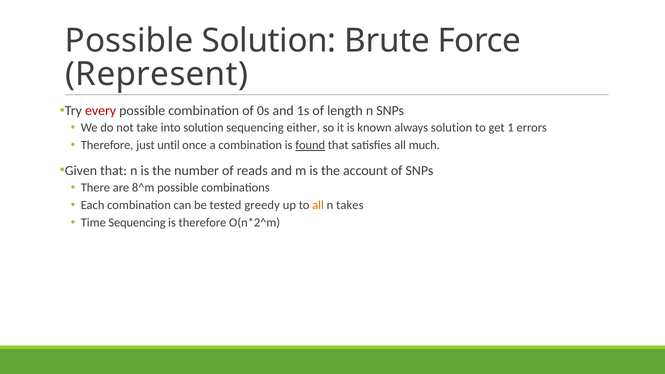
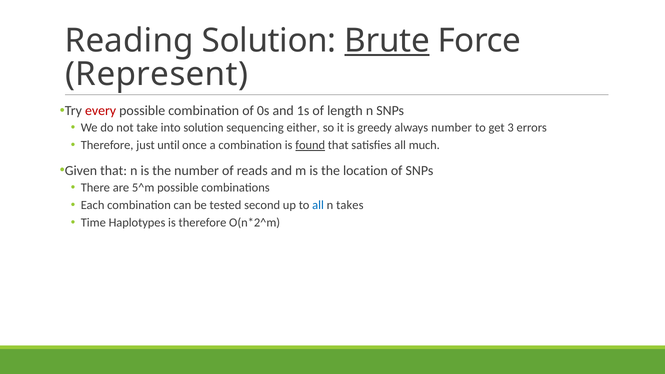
Possible at (129, 41): Possible -> Reading
Brute underline: none -> present
known: known -> greedy
always solution: solution -> number
1: 1 -> 3
account: account -> location
8^m: 8^m -> 5^m
greedy: greedy -> second
all at (318, 205) colour: orange -> blue
Time Sequencing: Sequencing -> Haplotypes
